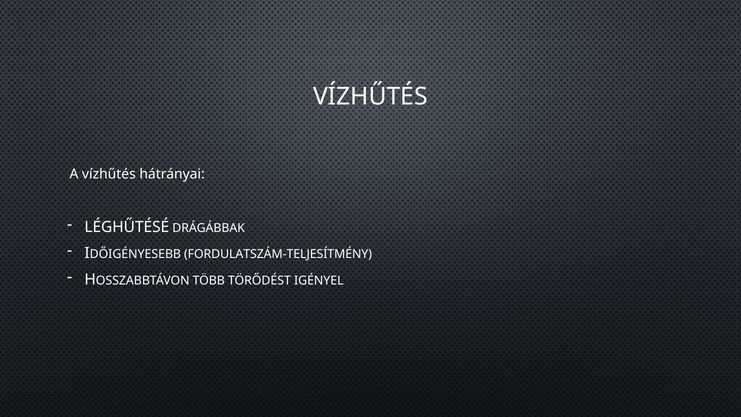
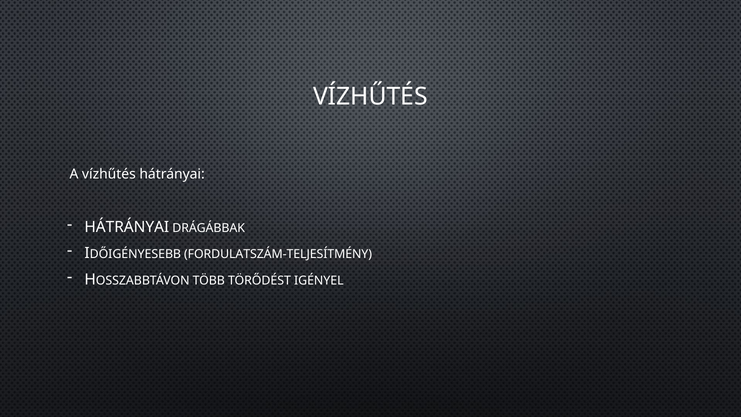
LÉGHŰTÉSÉ at (127, 227): LÉGHŰTÉSÉ -> HÁTRÁNYAI
